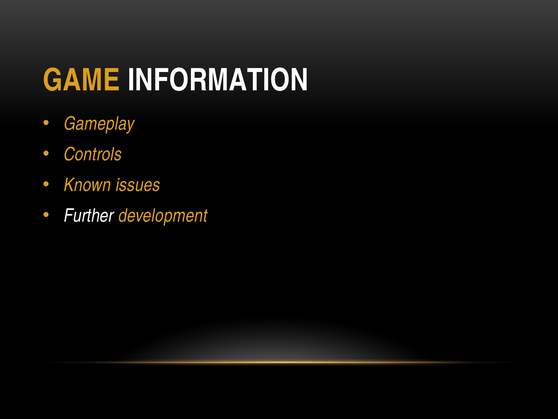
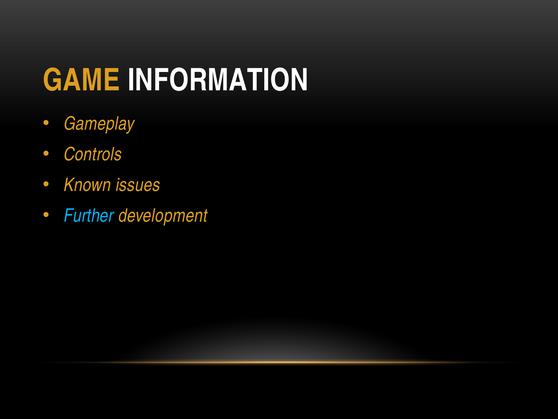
Further colour: white -> light blue
